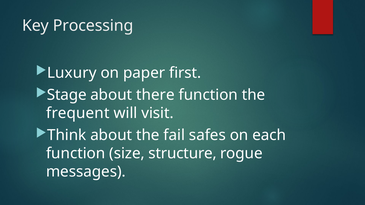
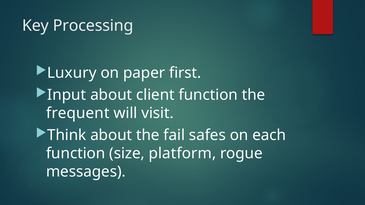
Stage: Stage -> Input
there: there -> client
structure: structure -> platform
